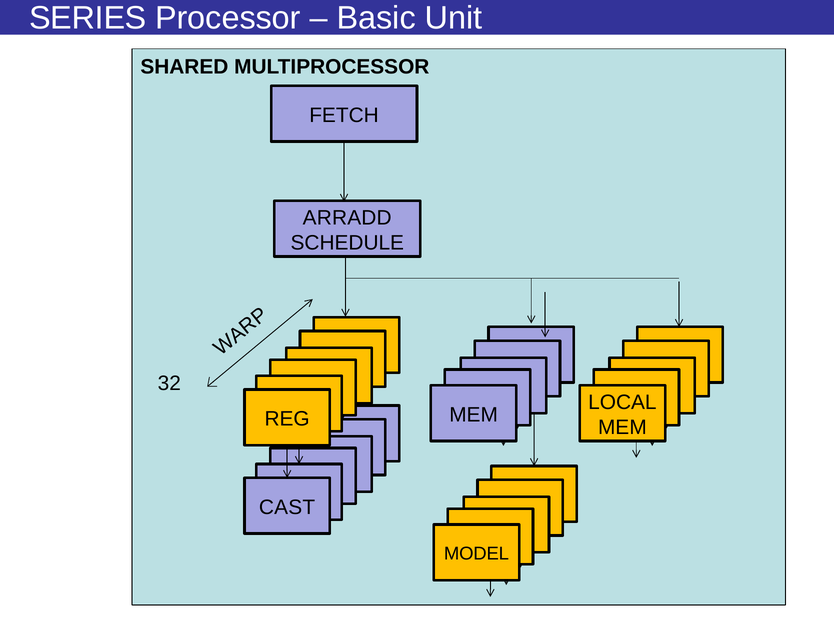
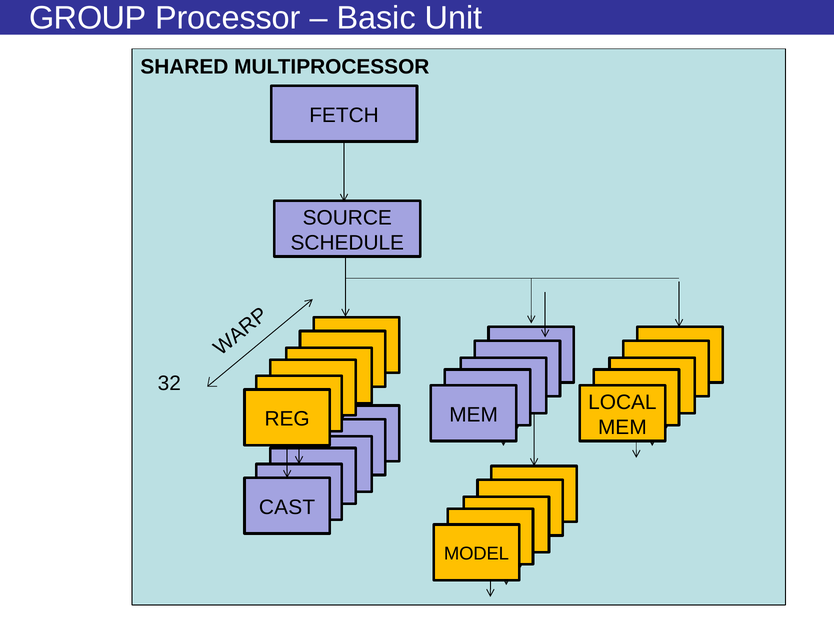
SERIES: SERIES -> GROUP
ARRADD: ARRADD -> SOURCE
